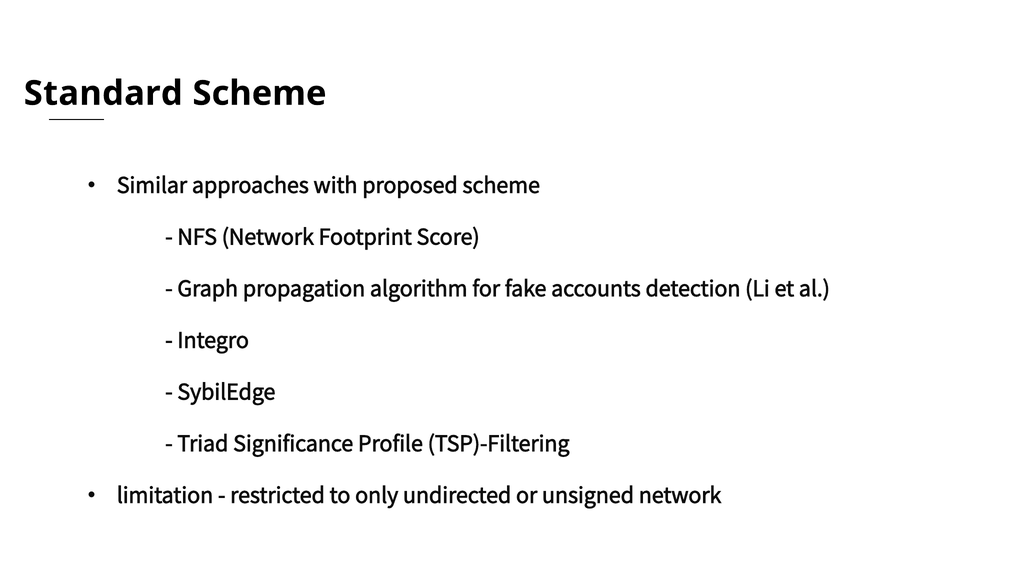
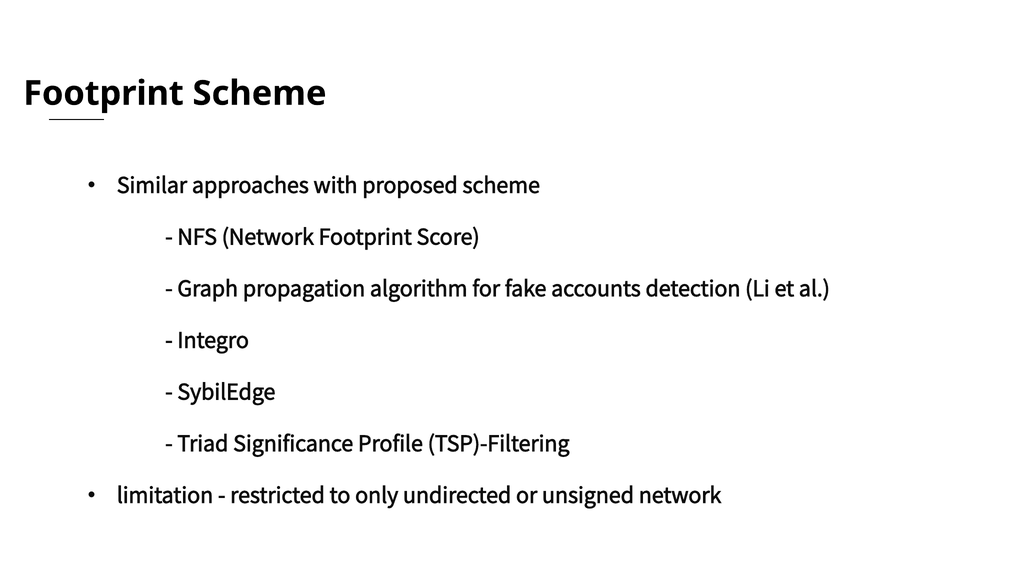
Standard at (103, 93): Standard -> Footprint
